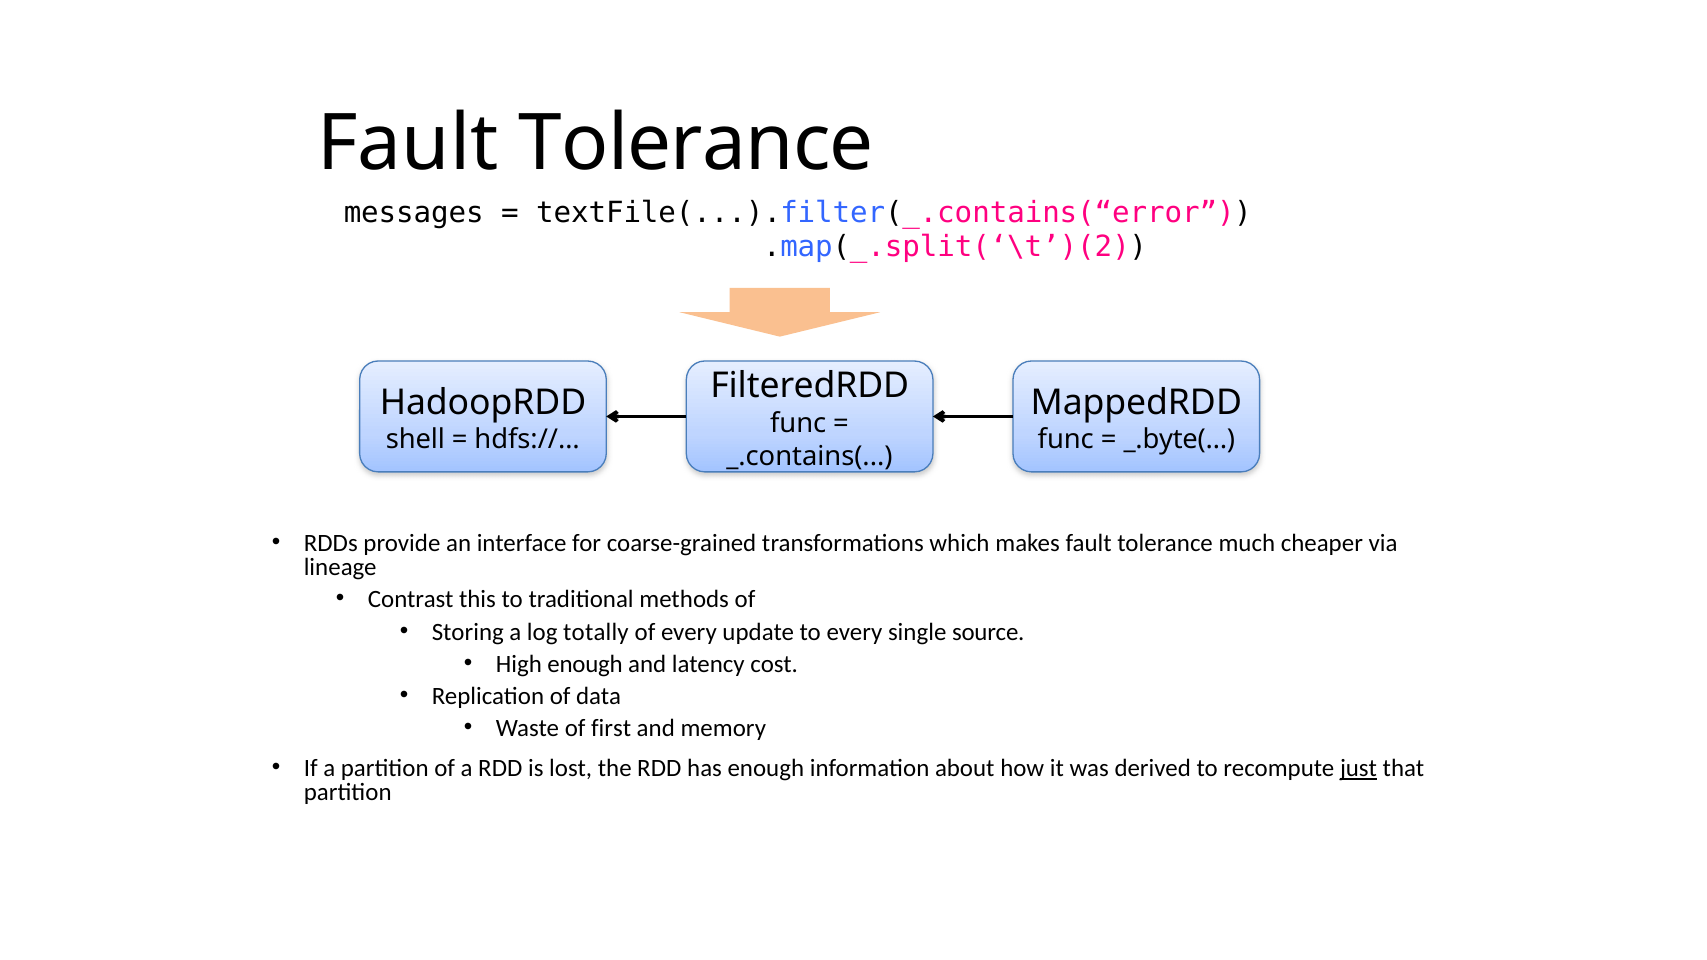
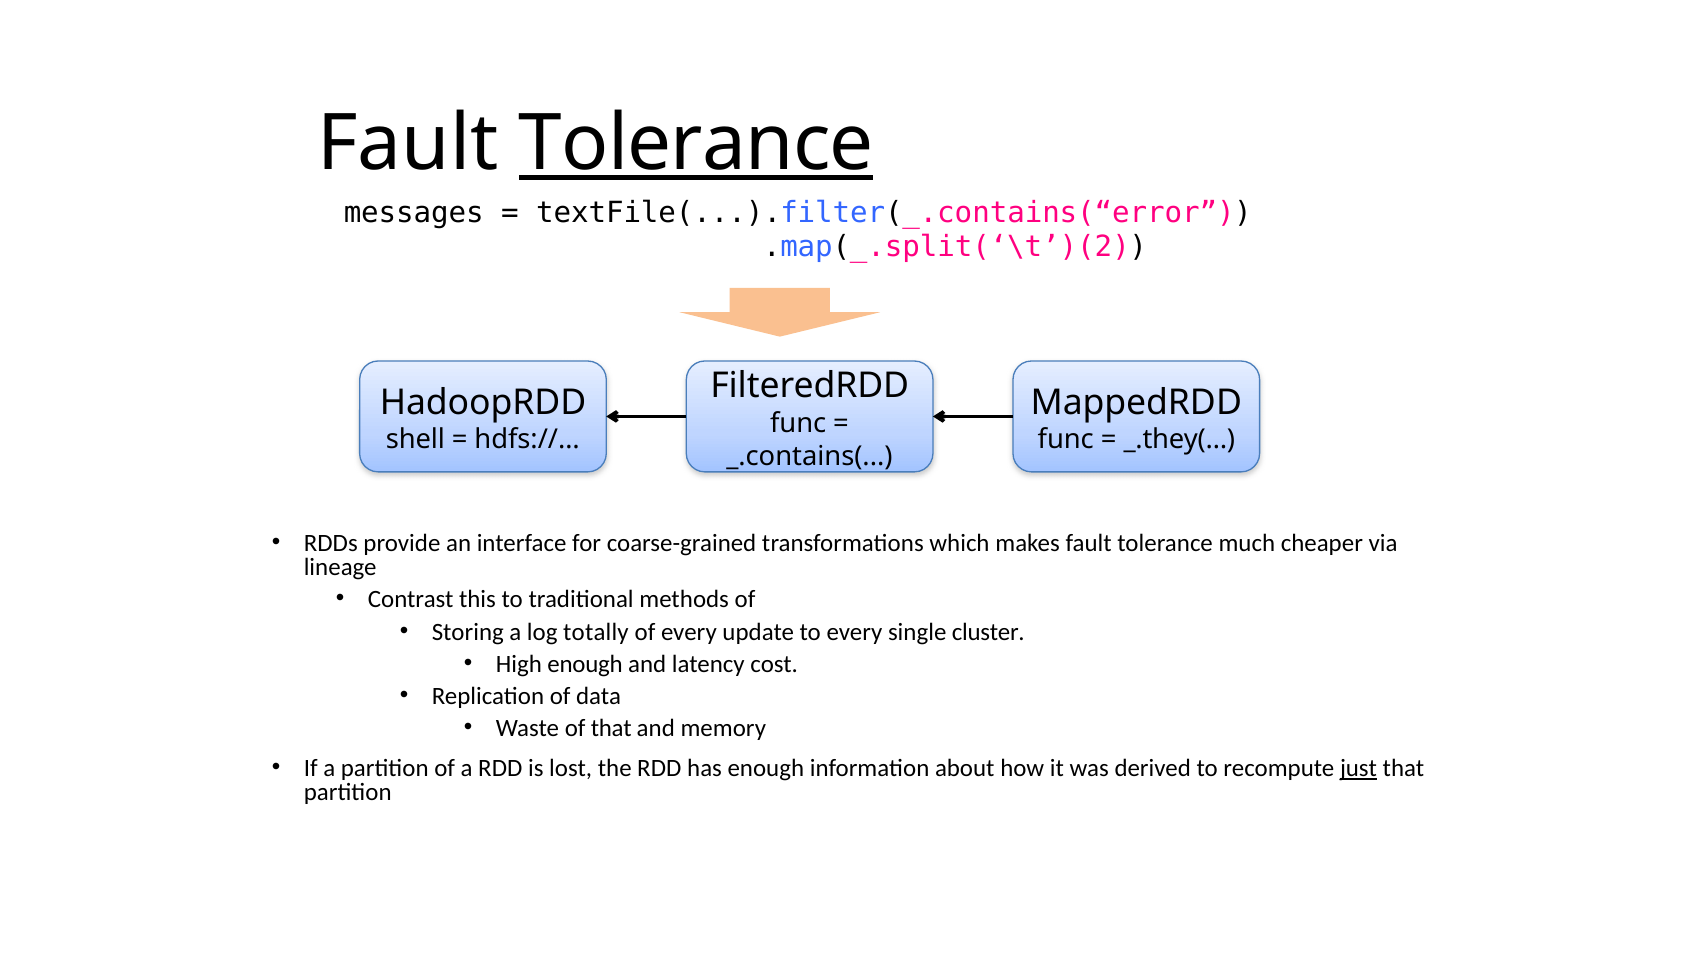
Tolerance at (696, 144) underline: none -> present
_.byte(…: _.byte(… -> _.they(…
source: source -> cluster
of first: first -> that
